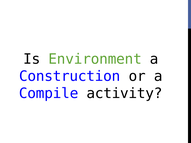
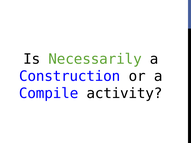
Environment: Environment -> Necessarily
